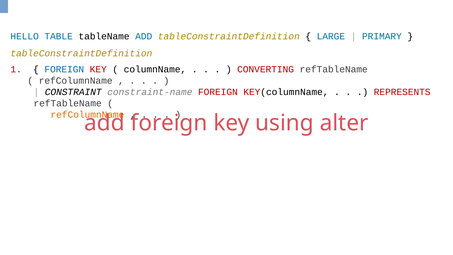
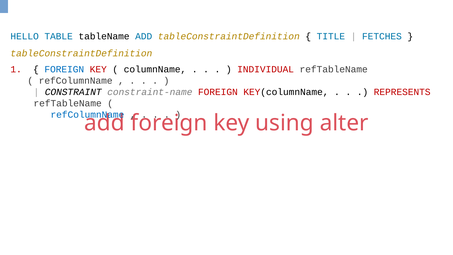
LARGE: LARGE -> TITLE
PRIMARY: PRIMARY -> FETCHES
CONVERTING: CONVERTING -> INDIVIDUAL
refColumnName at (87, 115) colour: orange -> blue
